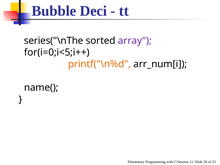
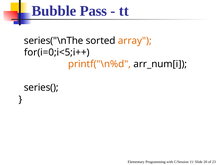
Deci: Deci -> Pass
array colour: purple -> orange
name(: name( -> series(
